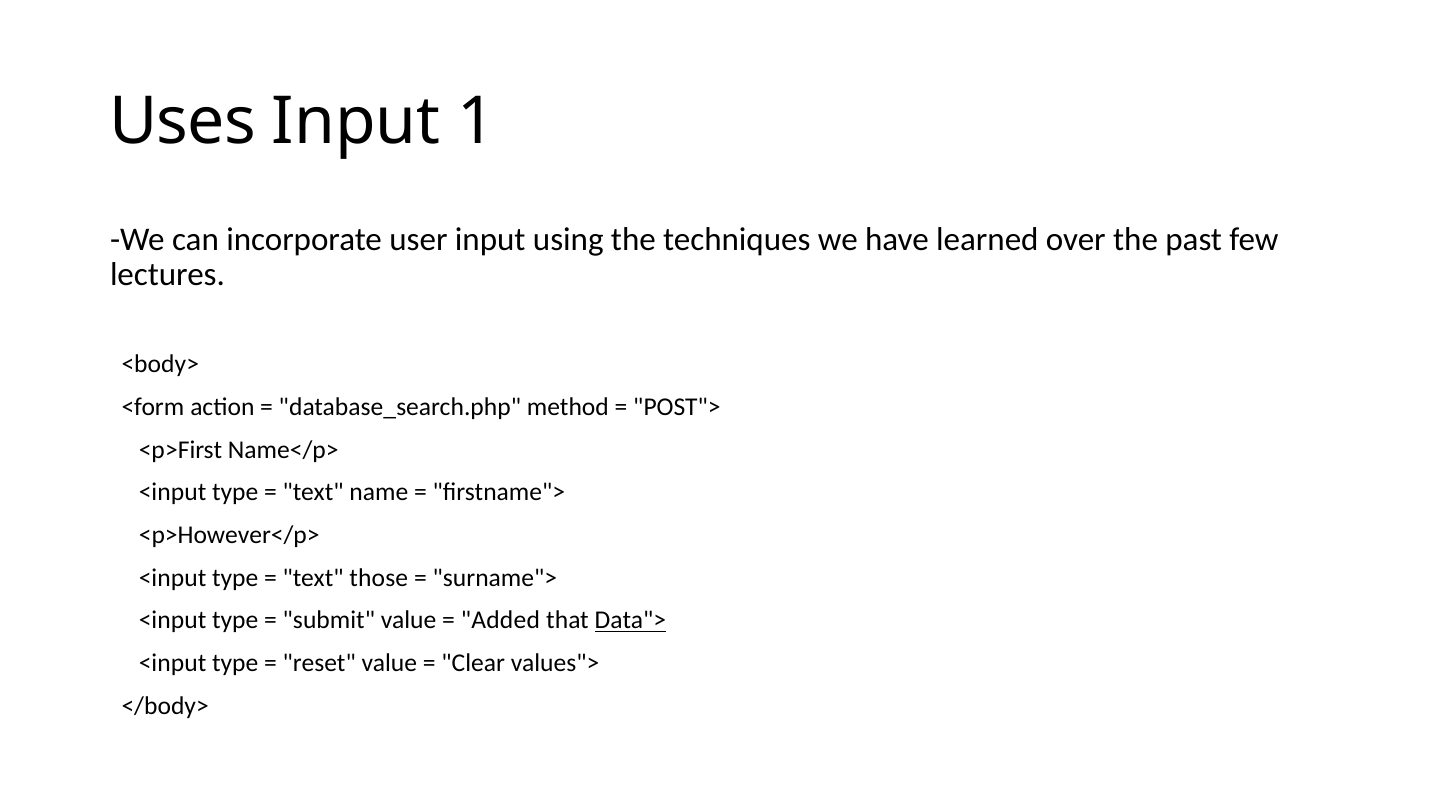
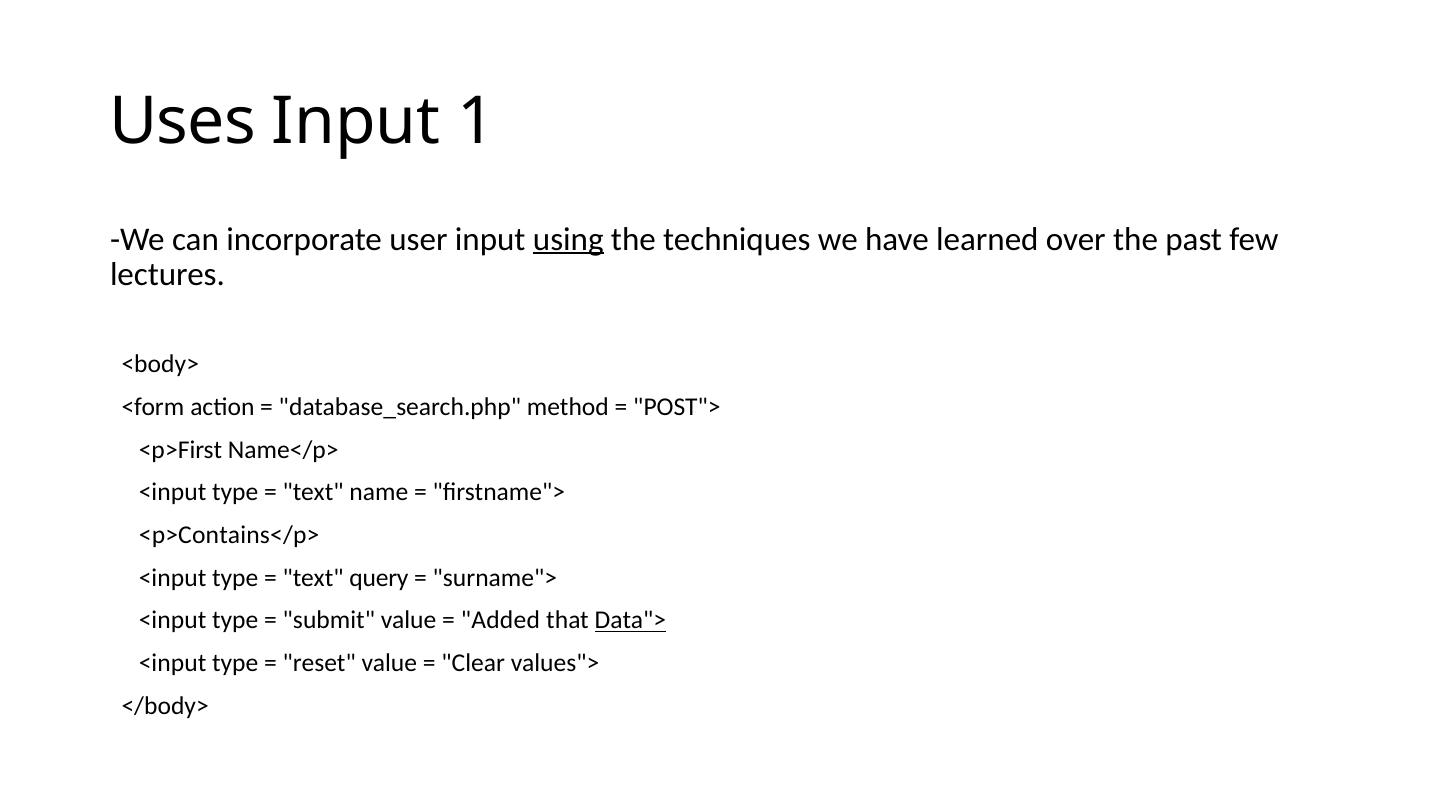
using underline: none -> present
<p>However</p>: <p>However</p> -> <p>Contains</p>
those: those -> query
